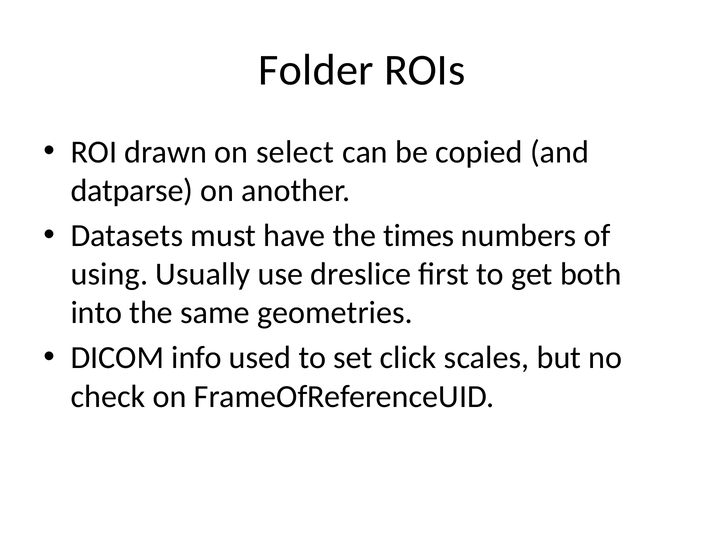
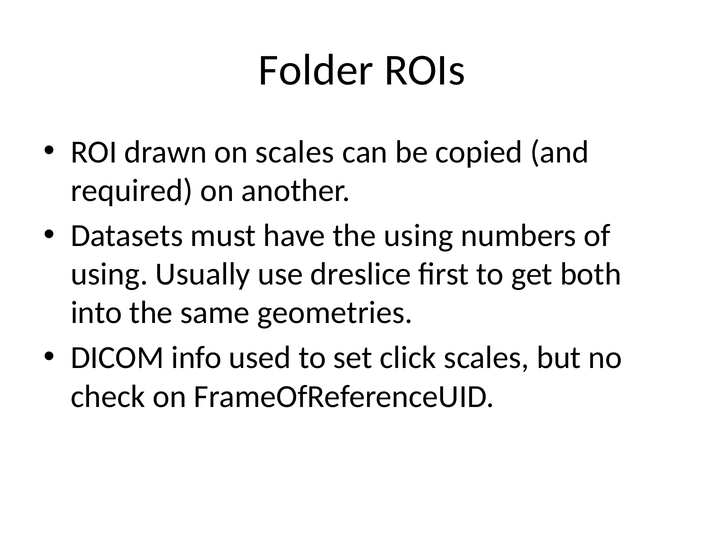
on select: select -> scales
datparse: datparse -> required
the times: times -> using
